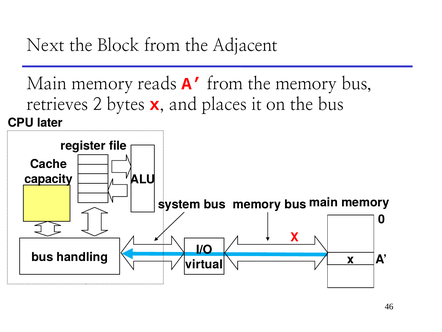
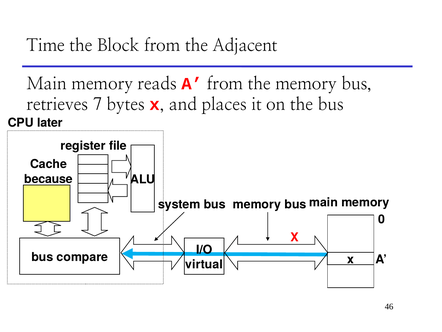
Next: Next -> Time
2: 2 -> 7
capacity: capacity -> because
handling: handling -> compare
